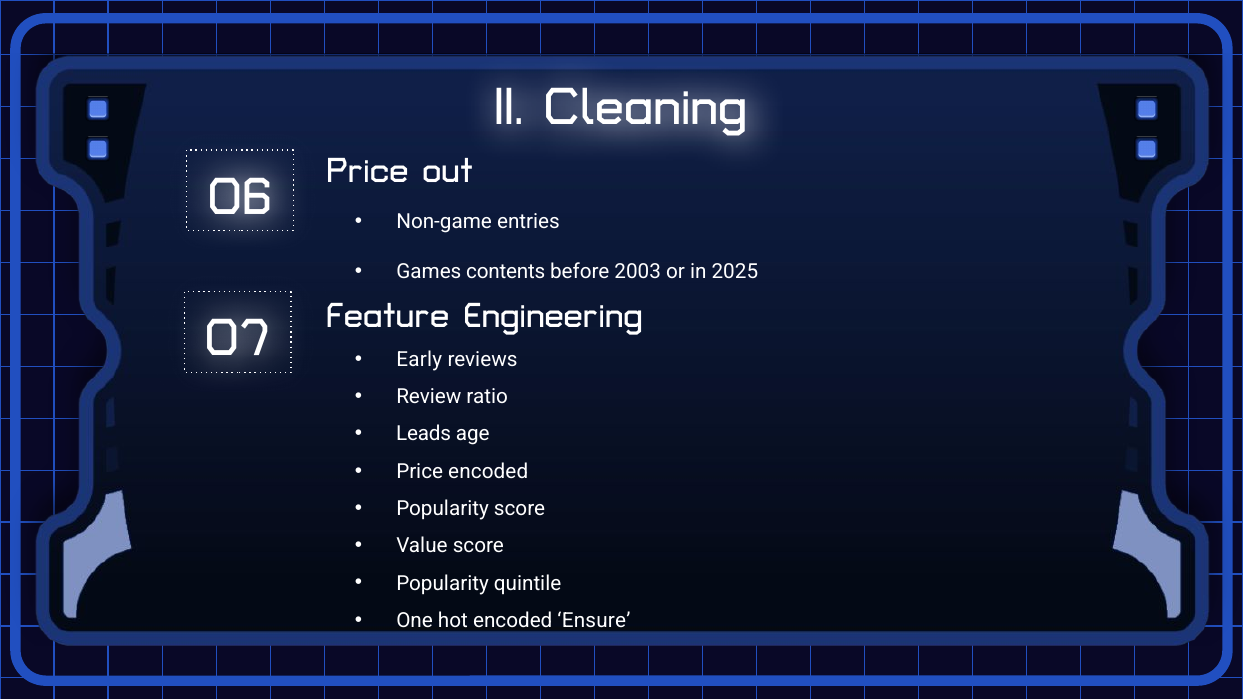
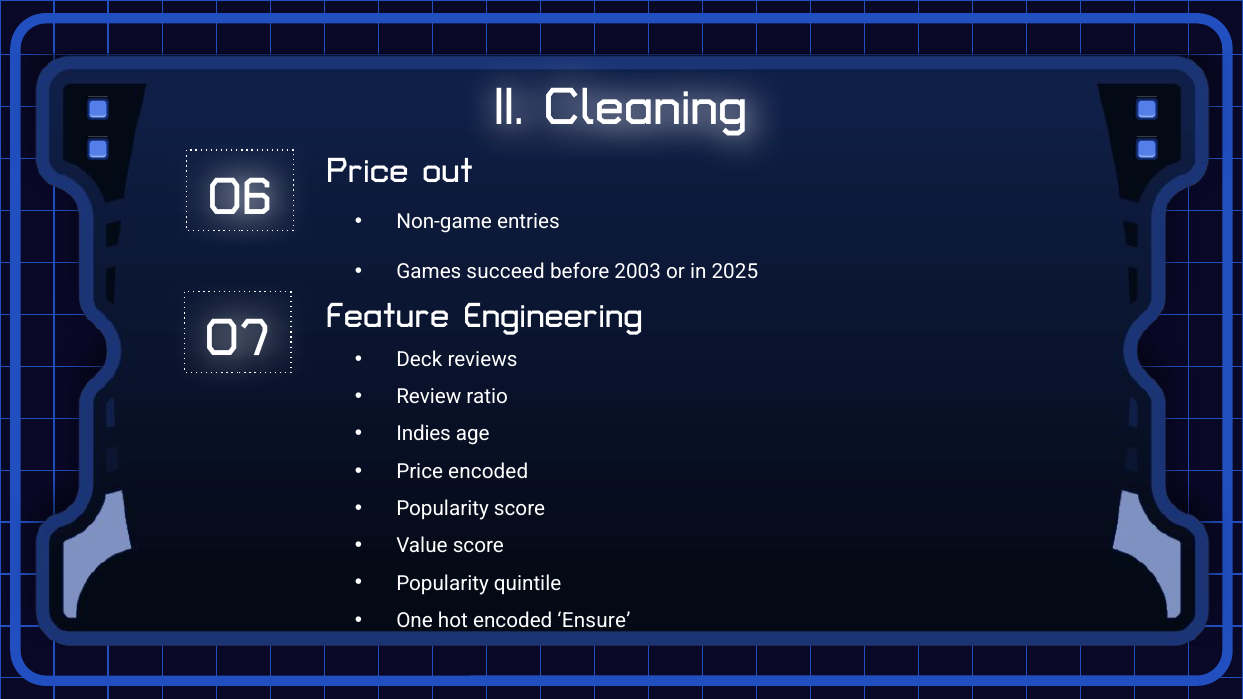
contents: contents -> succeed
Early: Early -> Deck
Leads: Leads -> Indies
